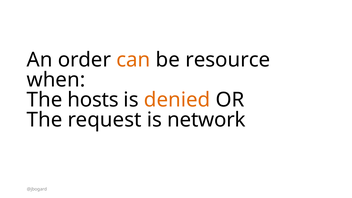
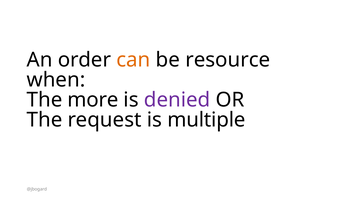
hosts: hosts -> more
denied colour: orange -> purple
network: network -> multiple
